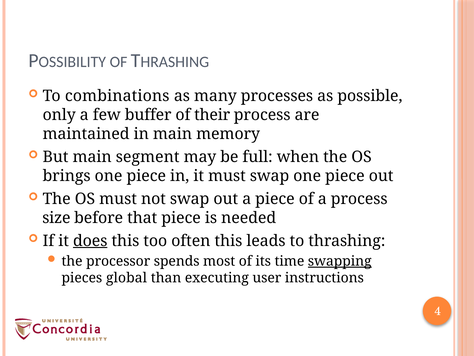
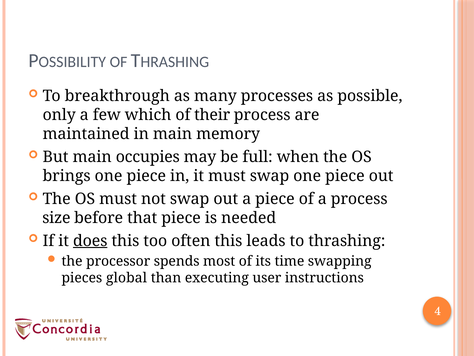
combinations: combinations -> breakthrough
buffer: buffer -> which
segment: segment -> occupies
swapping underline: present -> none
